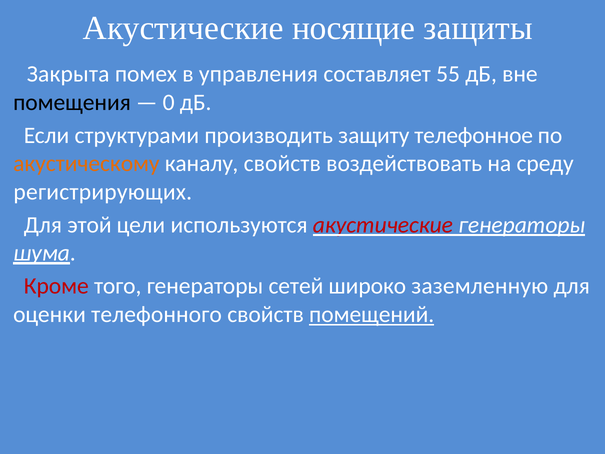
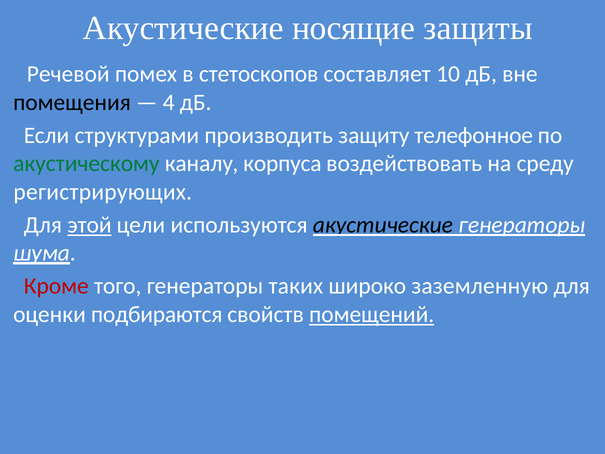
Закрыта: Закрыта -> Речевой
управления: управления -> стетоскопов
55: 55 -> 10
0: 0 -> 4
акустическому colour: orange -> green
каналу свойств: свойств -> корпуса
этой underline: none -> present
акустические at (383, 225) colour: red -> black
сетей: сетей -> таких
телефонного: телефонного -> подбираются
